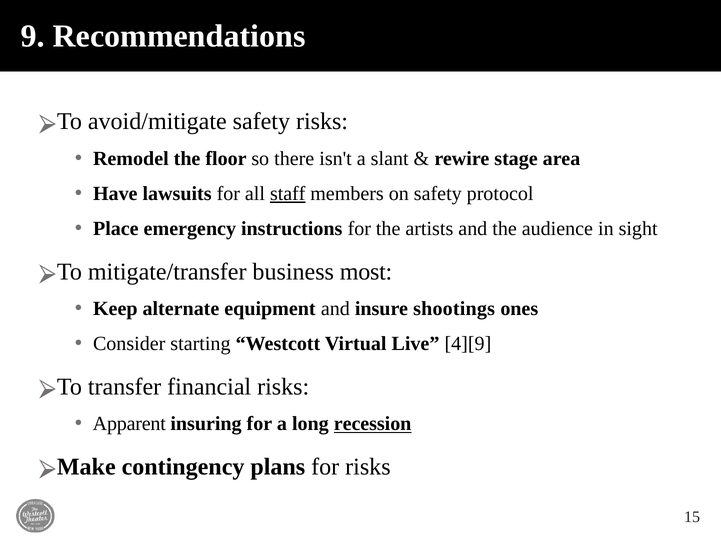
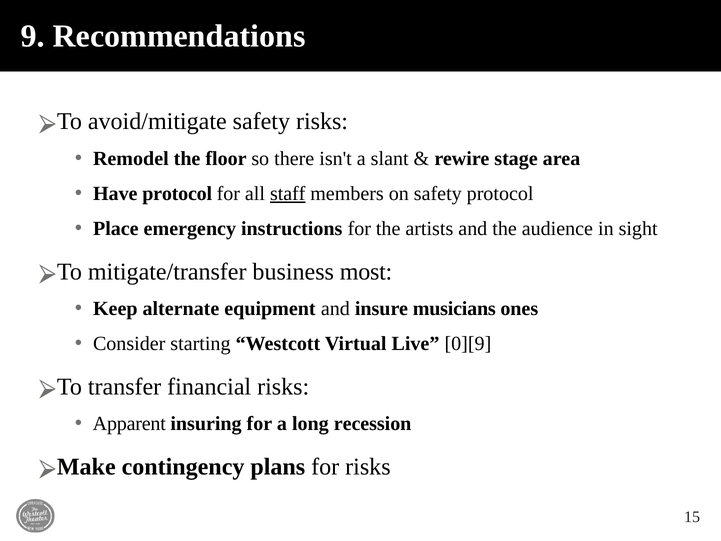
Have lawsuits: lawsuits -> protocol
shootings: shootings -> musicians
4][9: 4][9 -> 0][9
recession underline: present -> none
